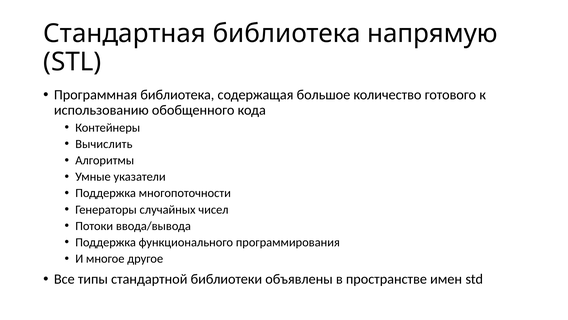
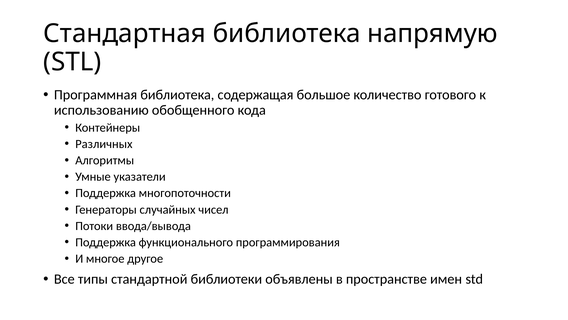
Вычислить: Вычислить -> Различных
